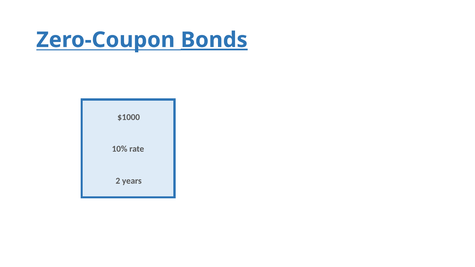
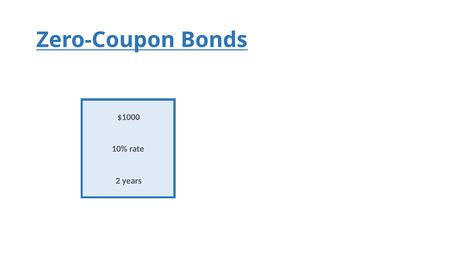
Bonds underline: present -> none
